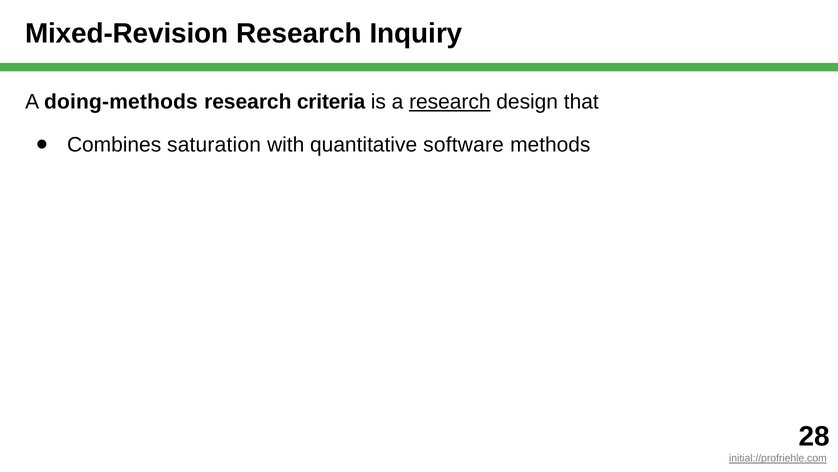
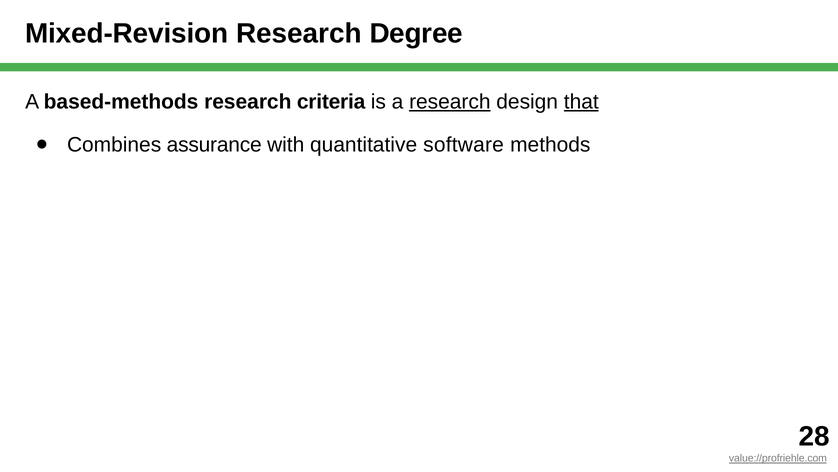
Inquiry: Inquiry -> Degree
doing-methods: doing-methods -> based-methods
that underline: none -> present
saturation: saturation -> assurance
initial://profriehle.com: initial://profriehle.com -> value://profriehle.com
